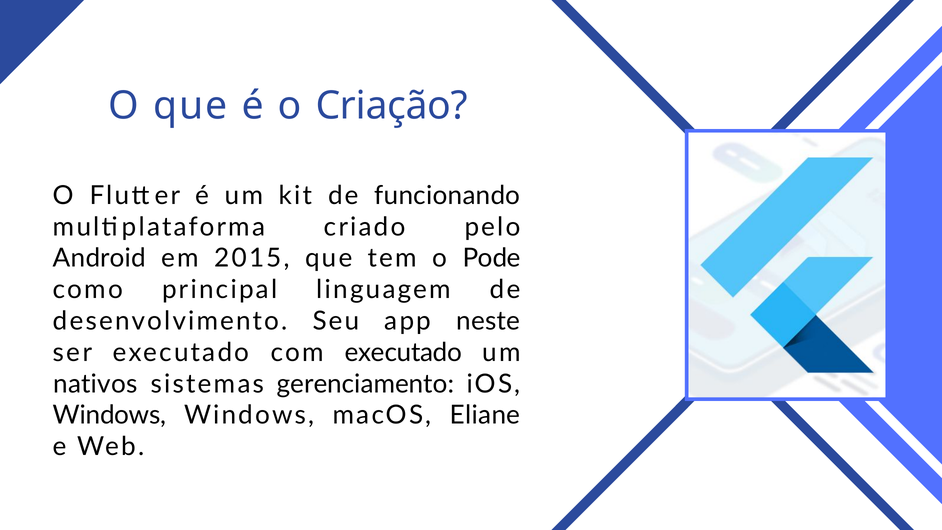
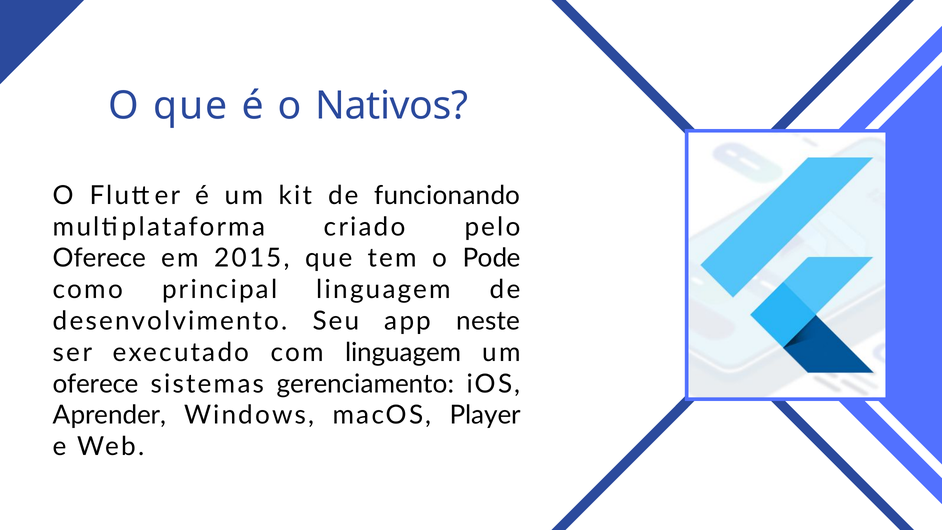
Criação: Criação -> Nativos
Android at (99, 258): Android -> Oferece
com executado: executado -> linguagem
nativos at (95, 384): nativos -> oferece
Windows at (110, 415): Windows -> Aprender
Eliane: Eliane -> Player
